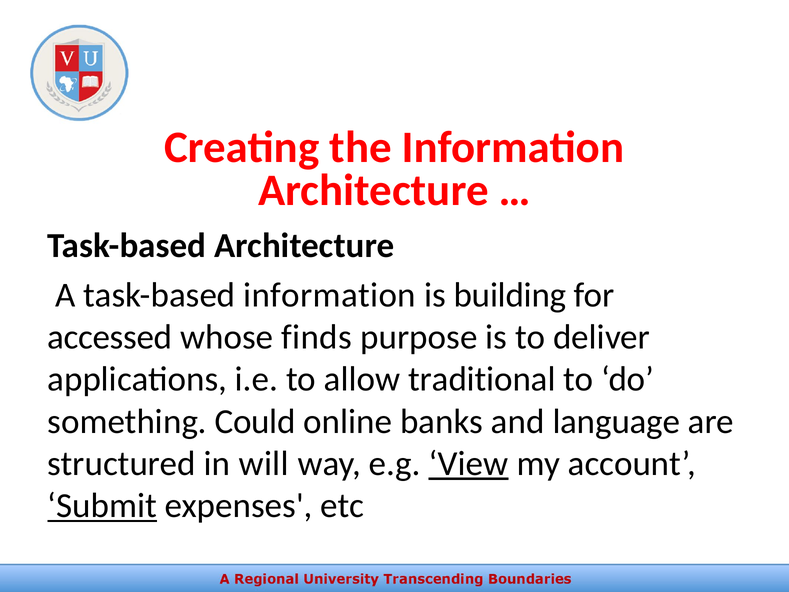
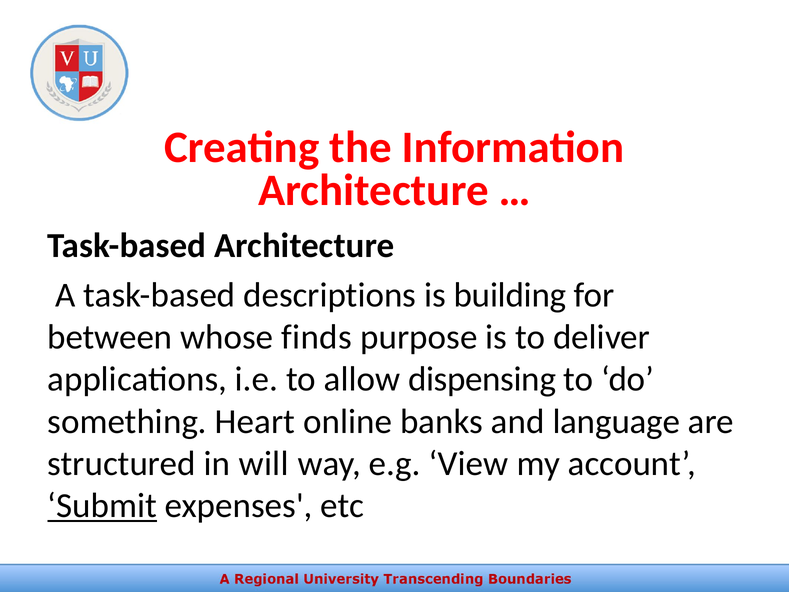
task-based information: information -> descriptions
accessed: accessed -> between
traditional: traditional -> dispensing
Could: Could -> Heart
View underline: present -> none
